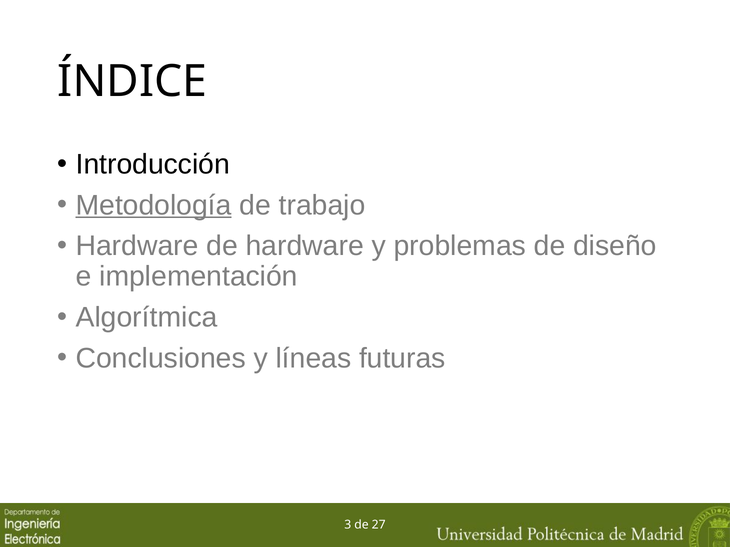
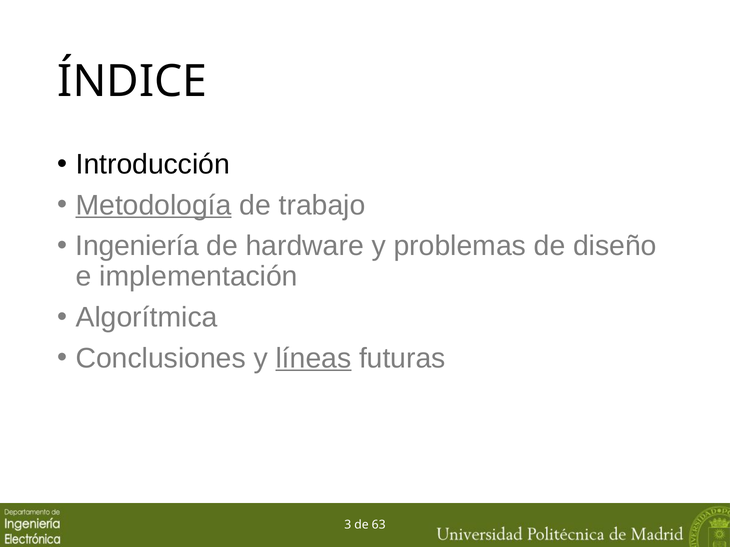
Hardware at (137, 246): Hardware -> Ingeniería
líneas underline: none -> present
27: 27 -> 63
